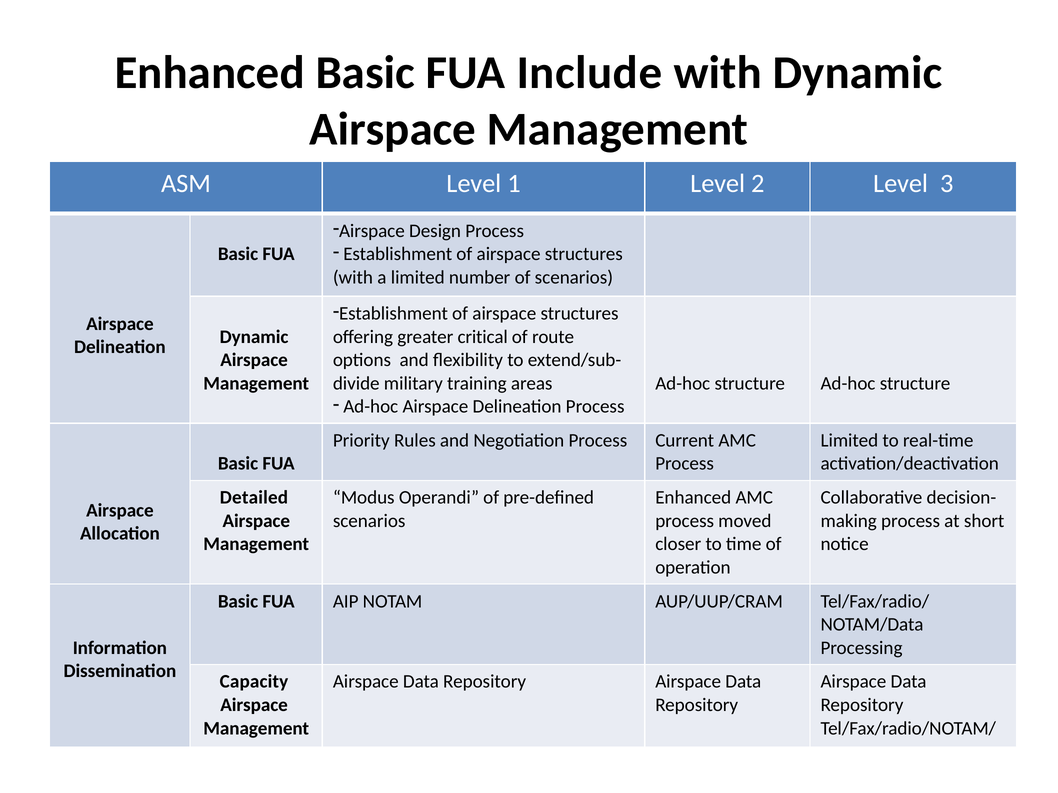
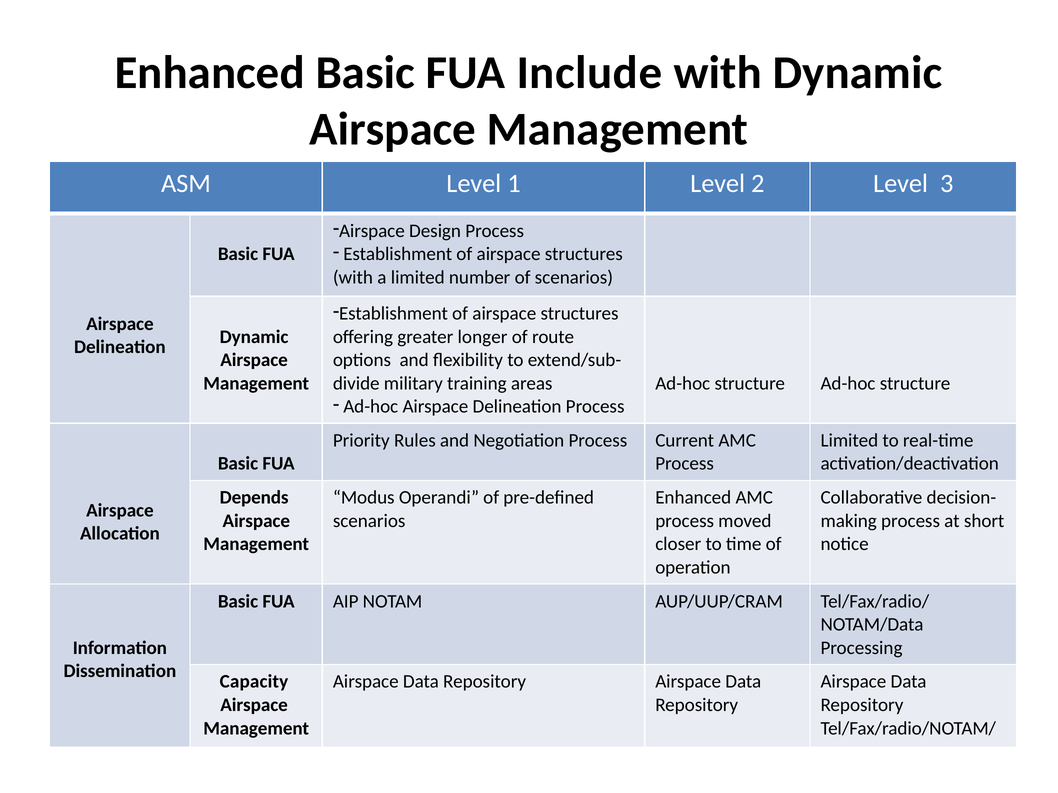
critical: critical -> longer
Detailed: Detailed -> Depends
